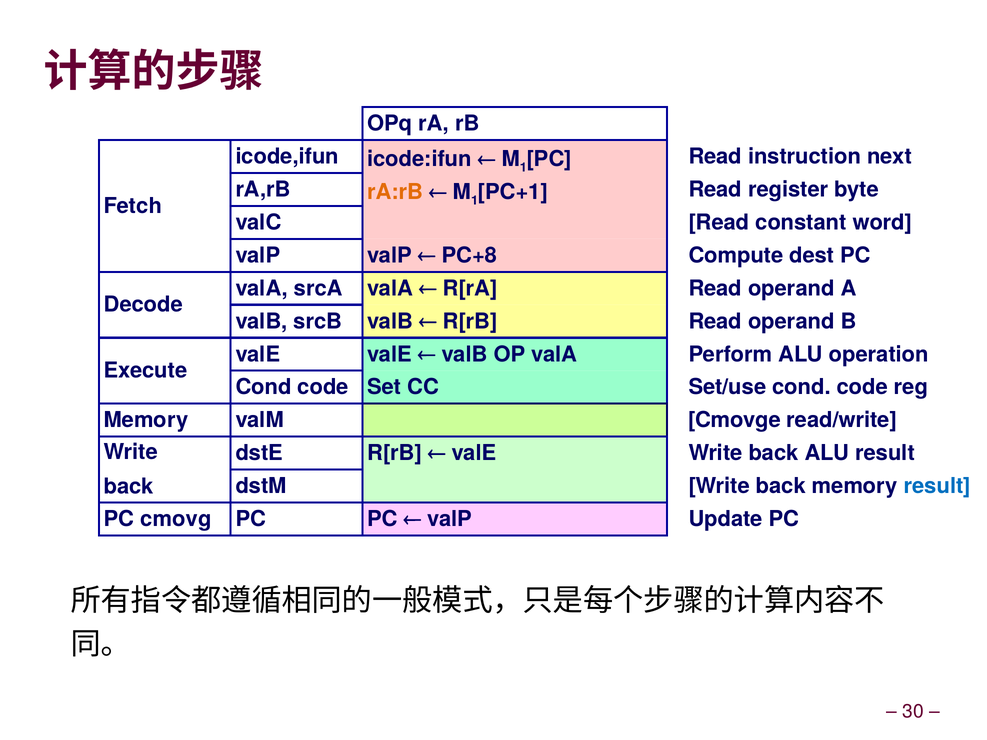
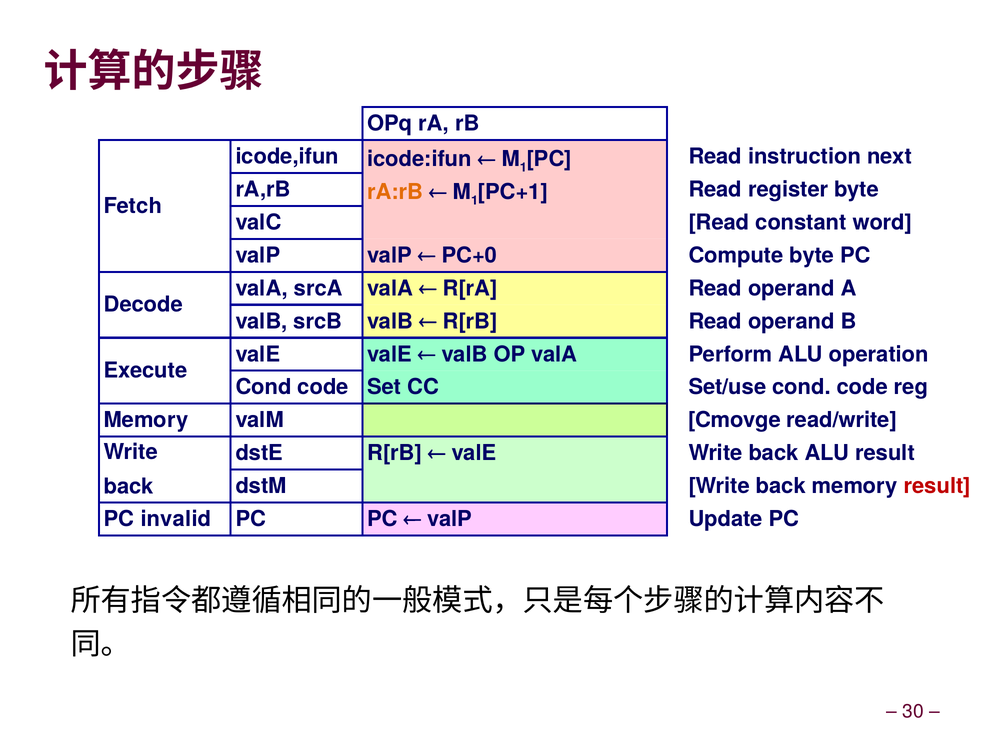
PC+8: PC+8 -> PC+0
Compute dest: dest -> byte
result at (937, 486) colour: blue -> red
cmovg: cmovg -> invalid
